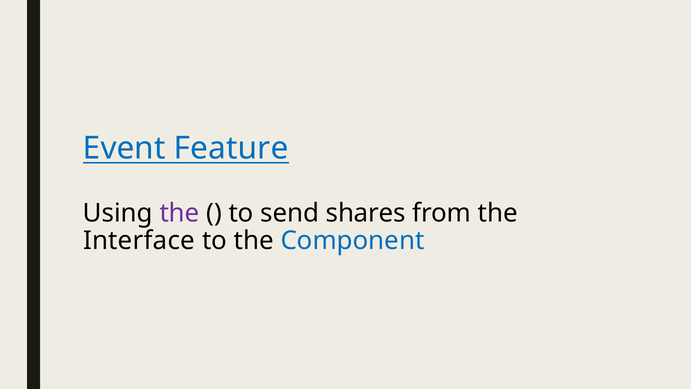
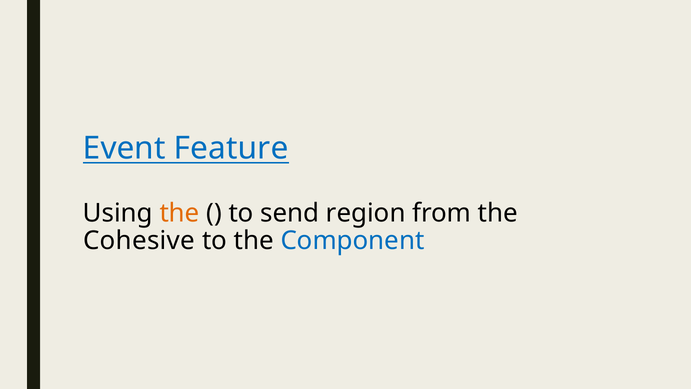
the at (180, 213) colour: purple -> orange
shares: shares -> region
Interface: Interface -> Cohesive
